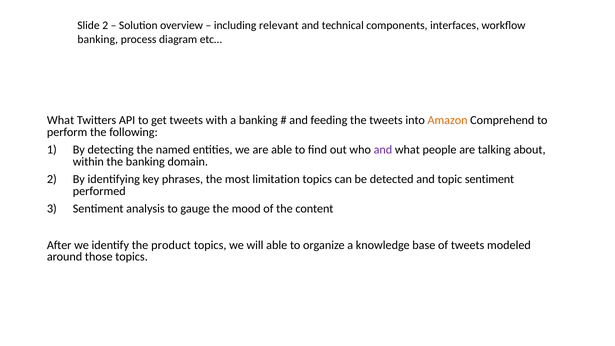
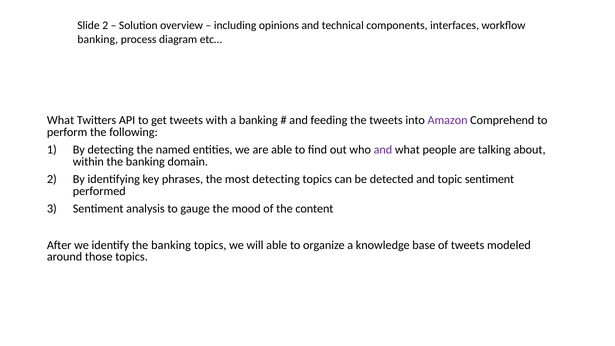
relevant: relevant -> opinions
Amazon colour: orange -> purple
most limitation: limitation -> detecting
identify the product: product -> banking
